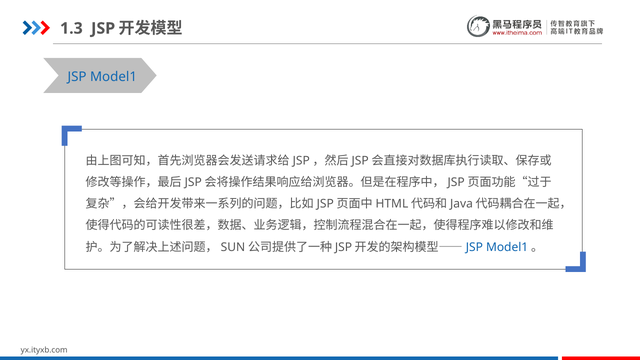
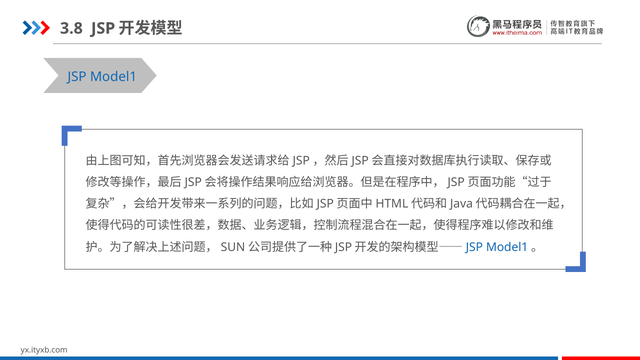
1.3: 1.3 -> 3.8
